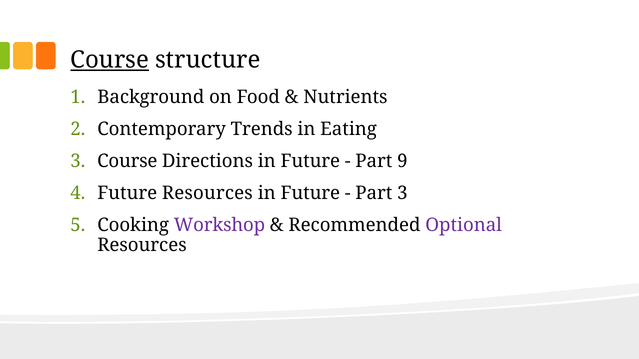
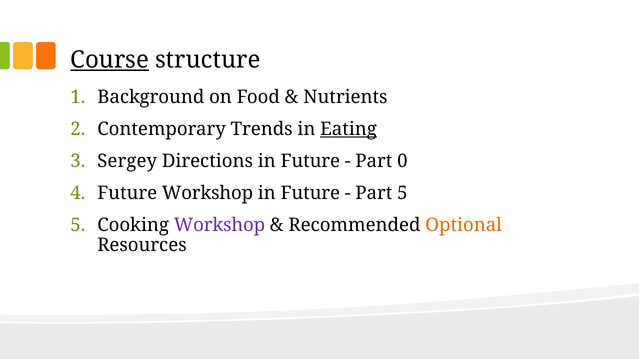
Eating underline: none -> present
Course at (127, 161): Course -> Sergey
9: 9 -> 0
Future Resources: Resources -> Workshop
Part 3: 3 -> 5
Optional colour: purple -> orange
